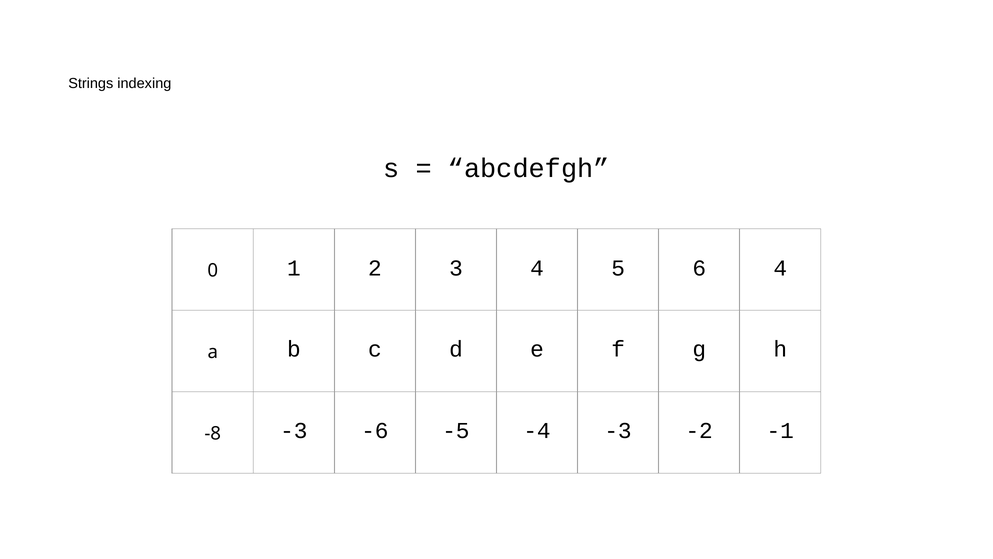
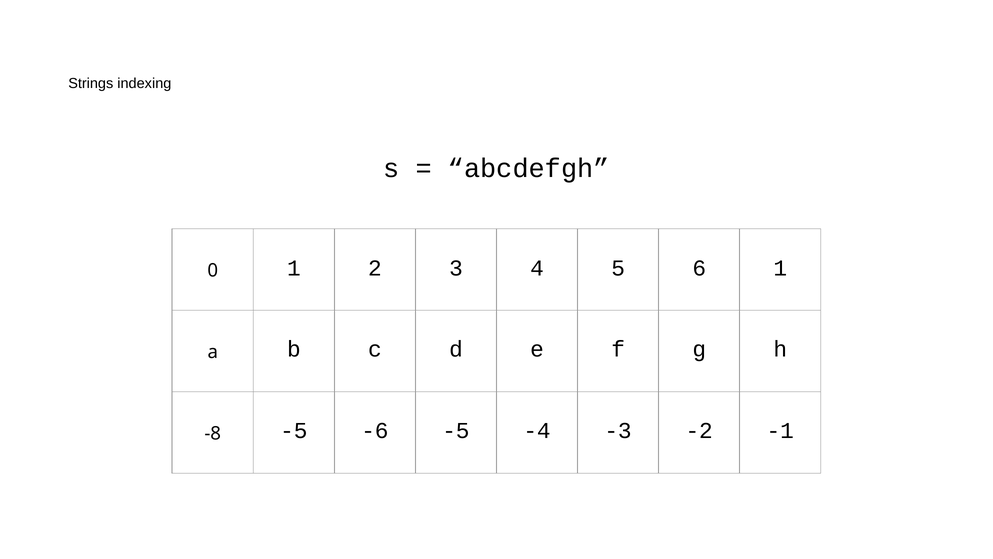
6 4: 4 -> 1
-8 -3: -3 -> -5
